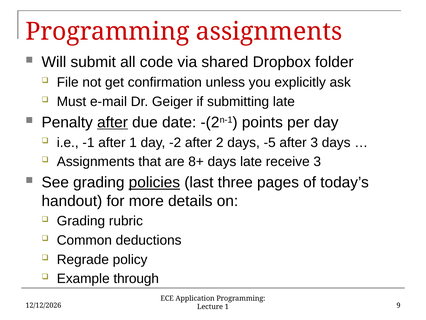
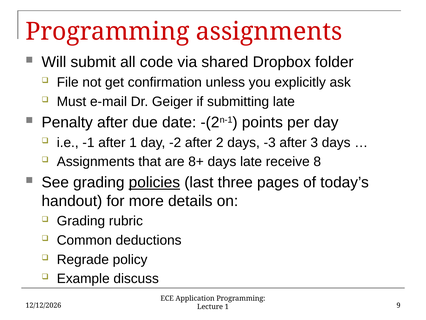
after at (113, 122) underline: present -> none
-5: -5 -> -3
receive 3: 3 -> 8
through: through -> discuss
